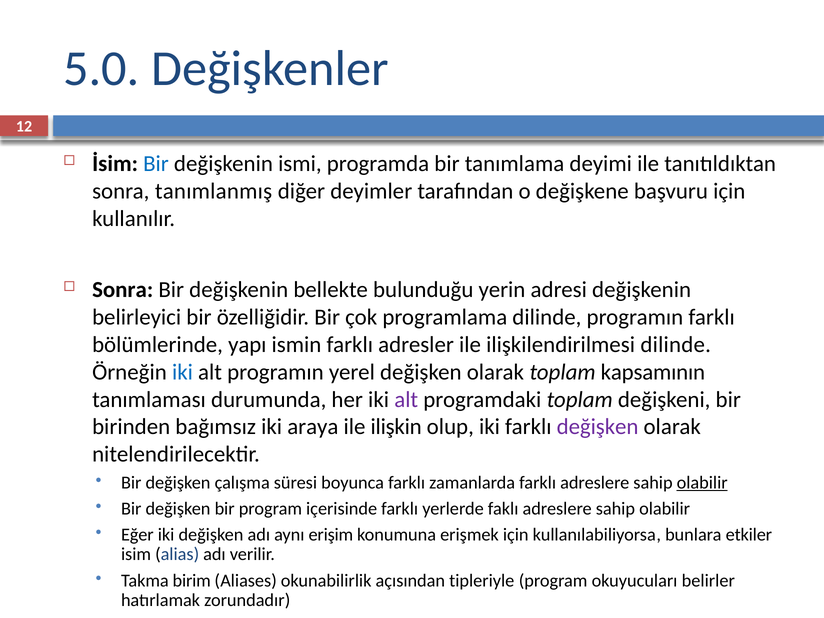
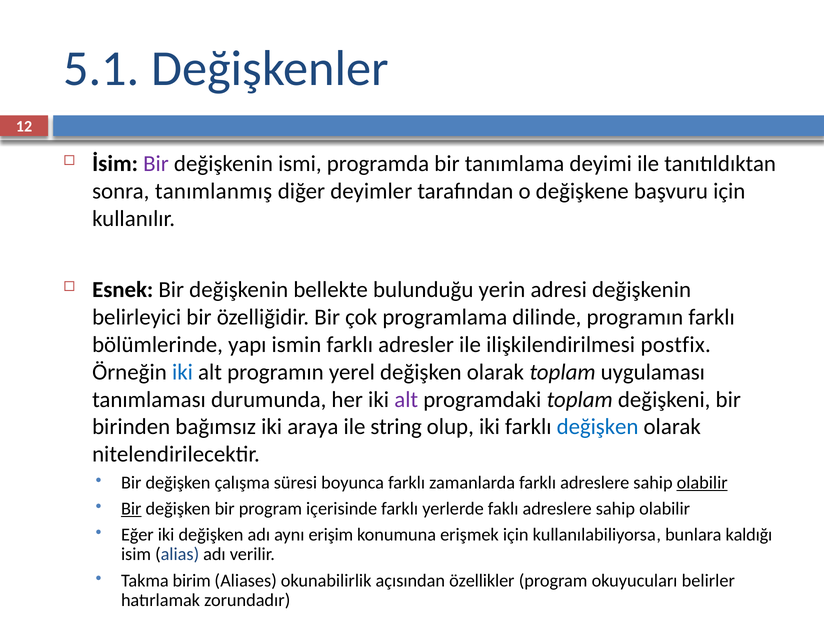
5.0: 5.0 -> 5.1
Bir at (156, 164) colour: blue -> purple
Sonra at (123, 290): Sonra -> Esnek
ilişkilendirilmesi dilinde: dilinde -> postfix
kapsamının: kapsamının -> uygulaması
ilişkin: ilişkin -> string
değişken at (598, 427) colour: purple -> blue
Bir at (131, 509) underline: none -> present
etkiler: etkiler -> kaldığı
tipleriyle: tipleriyle -> özellikler
